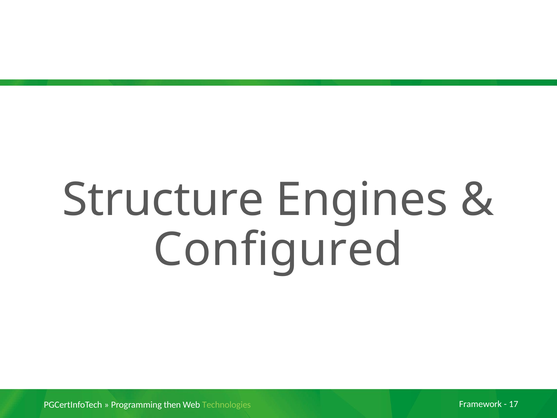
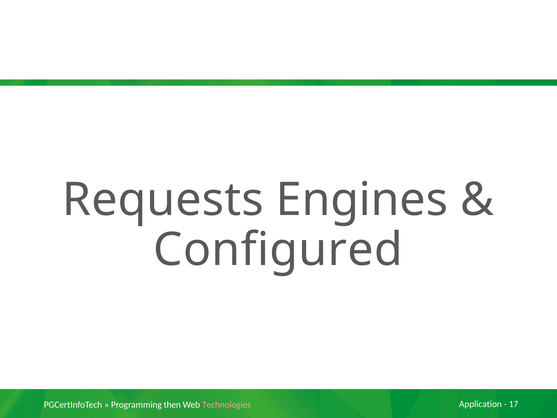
Structure: Structure -> Requests
Framework: Framework -> Application
Technologies colour: light green -> pink
